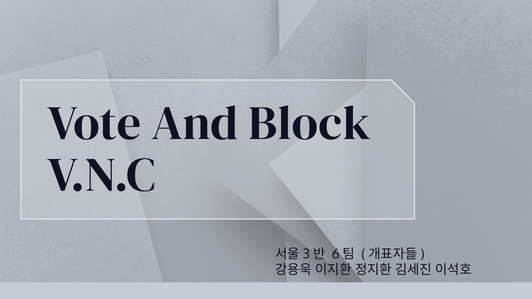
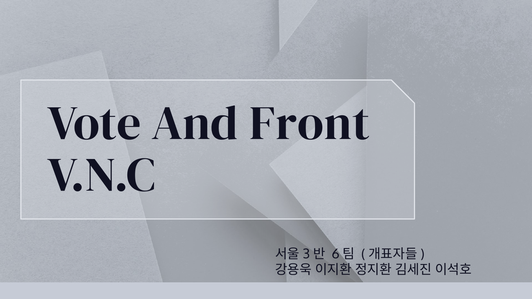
Block: Block -> Front
